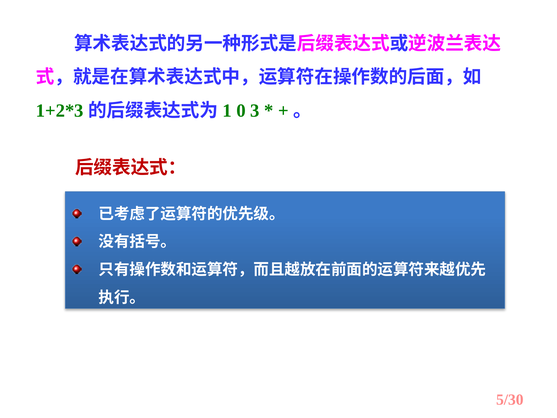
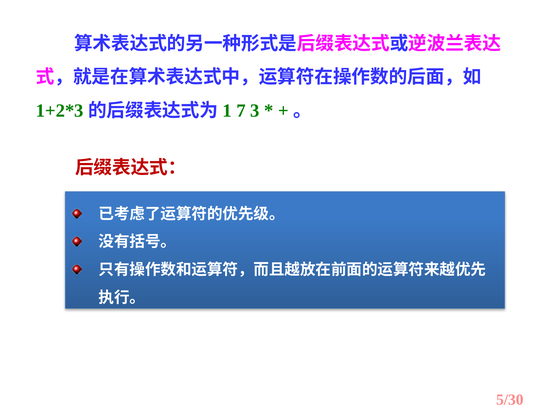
0: 0 -> 7
